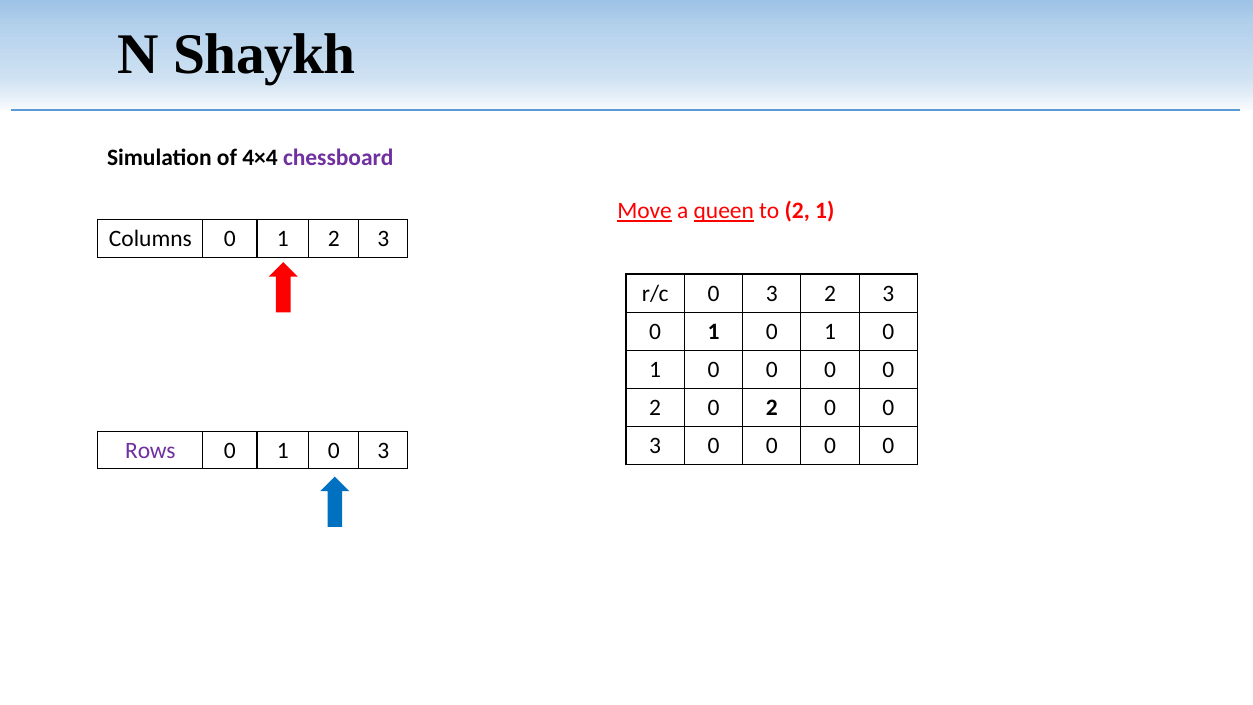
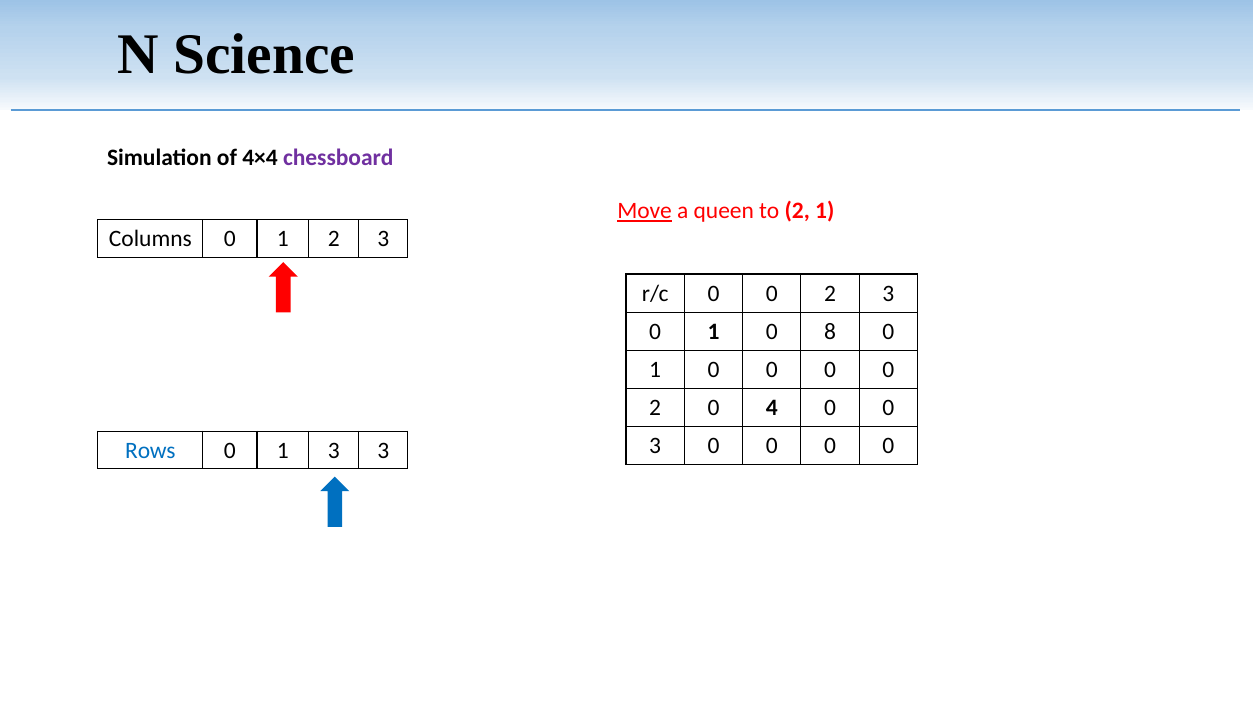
Shaykh: Shaykh -> Science
queen underline: present -> none
r/c 0 3: 3 -> 0
1 at (830, 331): 1 -> 8
2 0 2: 2 -> 4
Rows colour: purple -> blue
0 at (334, 450): 0 -> 3
